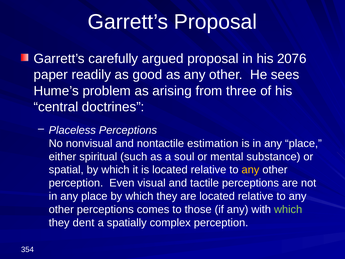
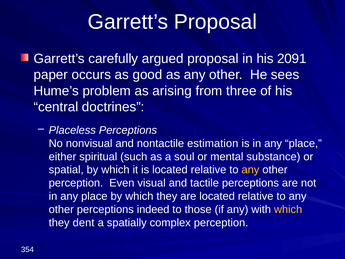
2076: 2076 -> 2091
readily: readily -> occurs
comes: comes -> indeed
which at (288, 209) colour: light green -> yellow
